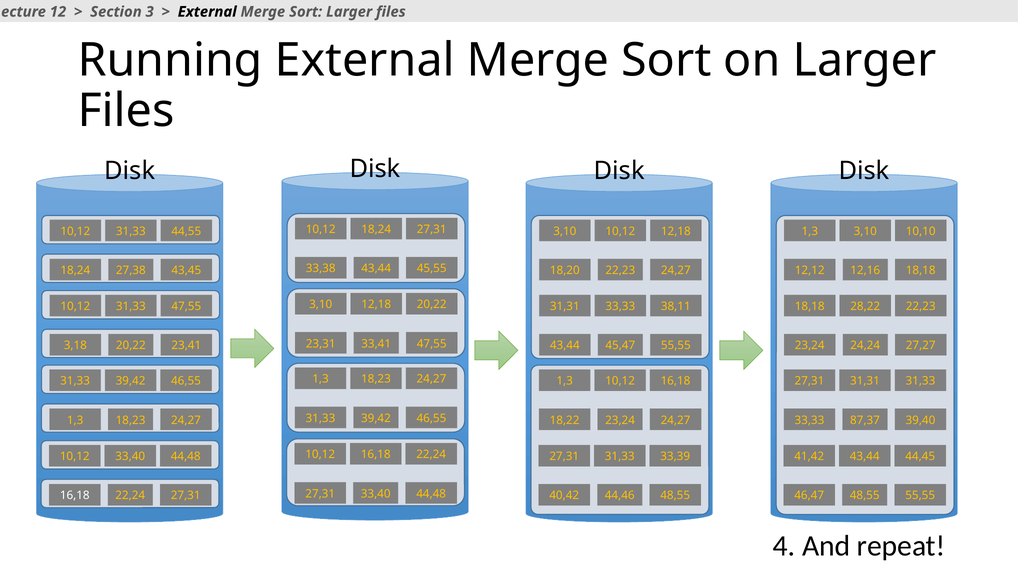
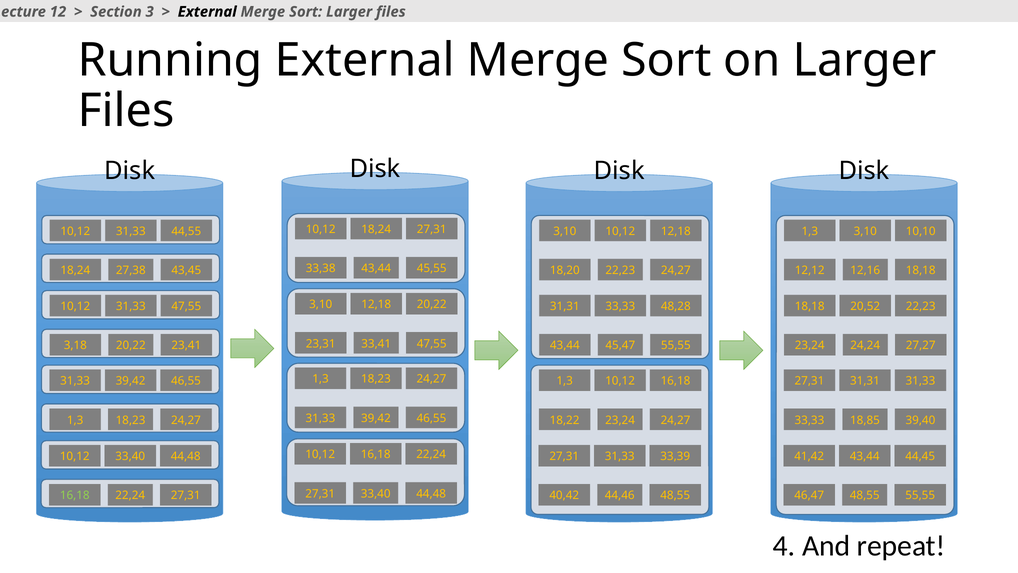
38,11: 38,11 -> 48,28
28,22: 28,22 -> 20,52
87,37: 87,37 -> 18,85
16,18 at (75, 495) colour: white -> light green
